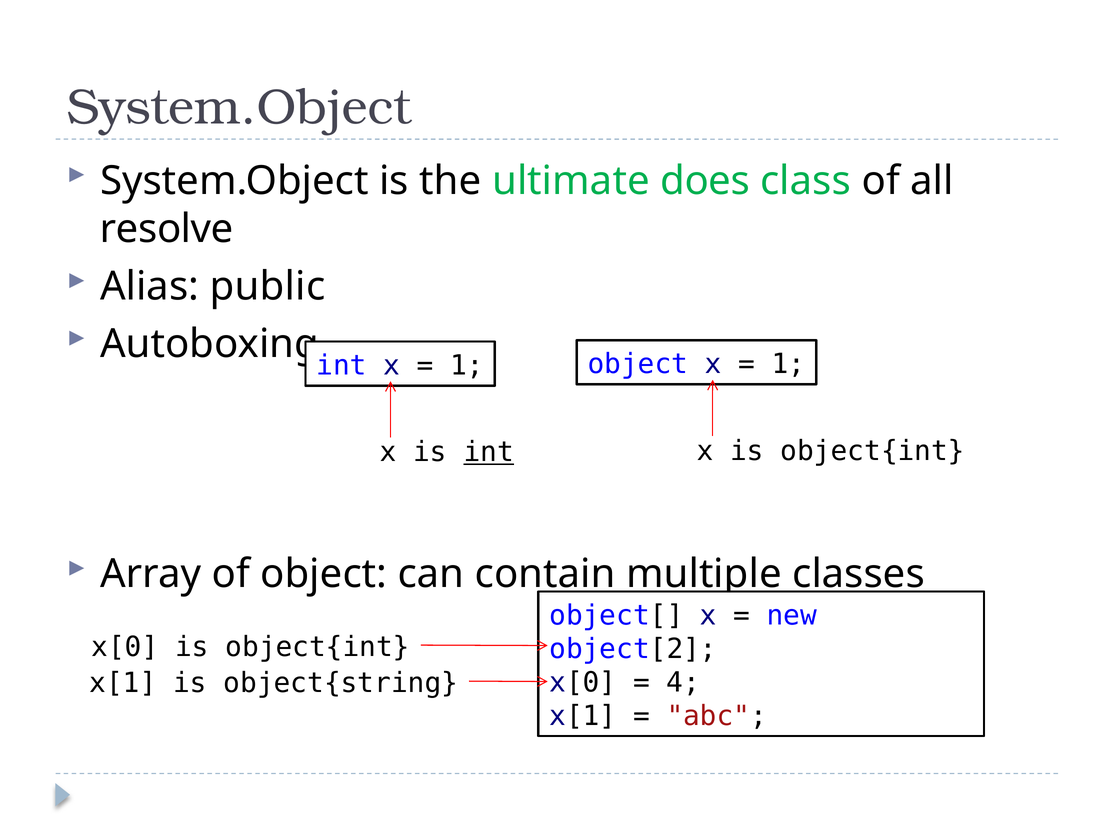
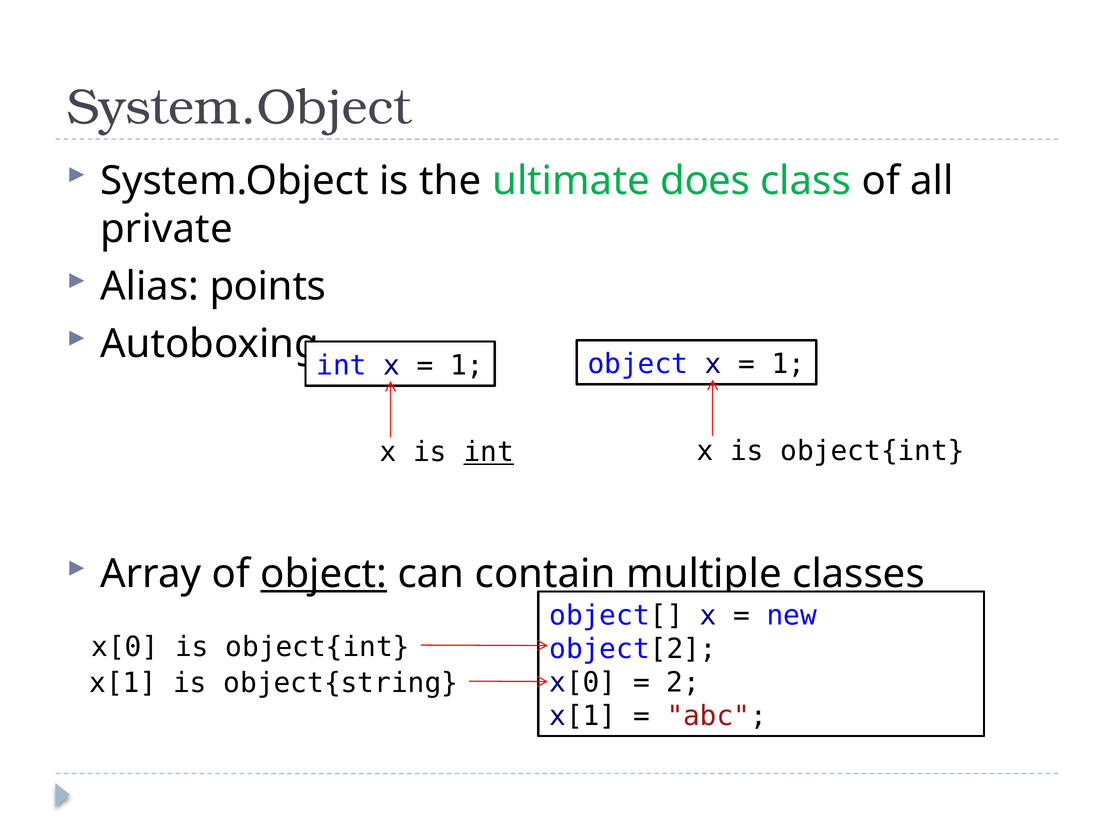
resolve: resolve -> private
public: public -> points
object at (324, 574) underline: none -> present
4: 4 -> 2
